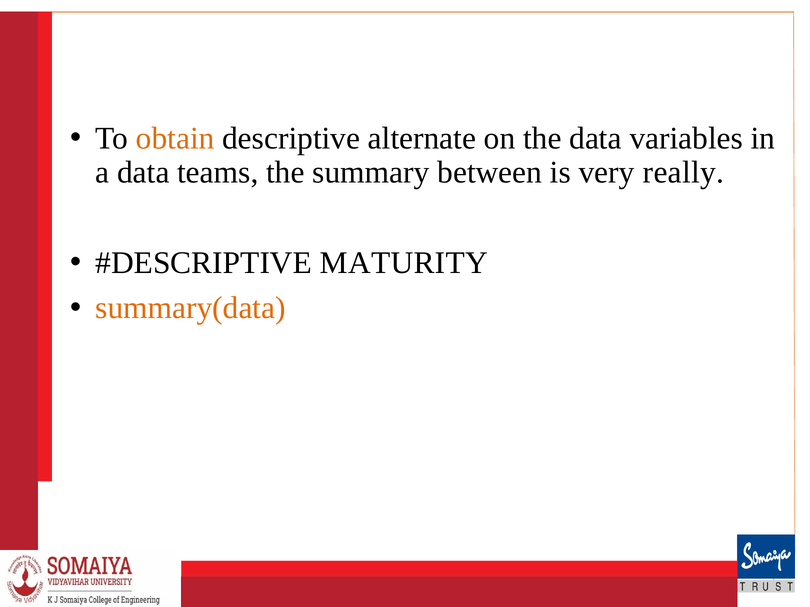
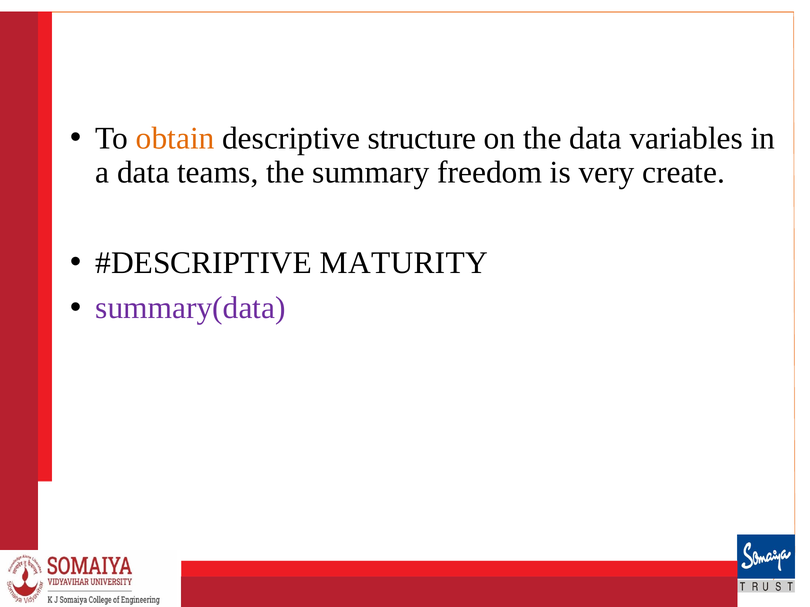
alternate: alternate -> structure
between: between -> freedom
really: really -> create
summary(data colour: orange -> purple
